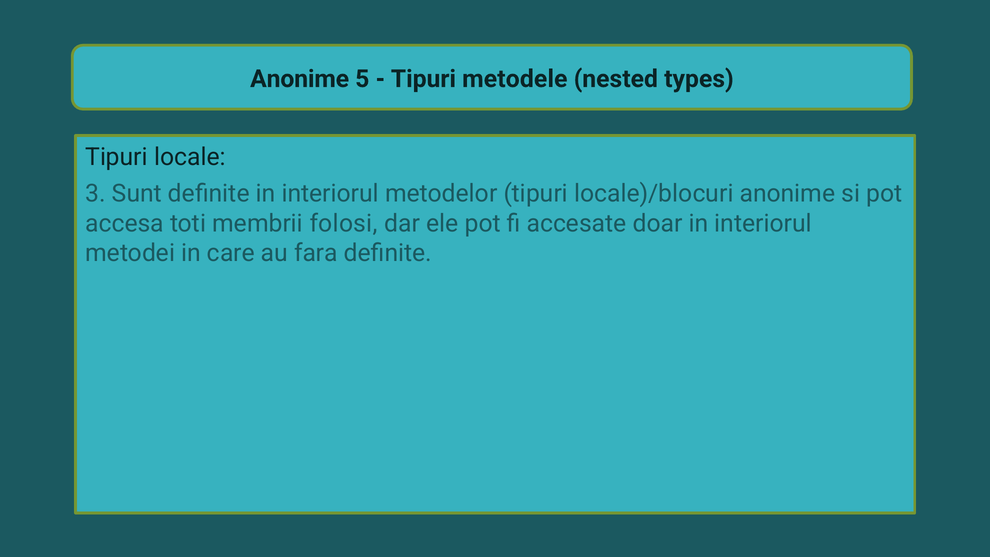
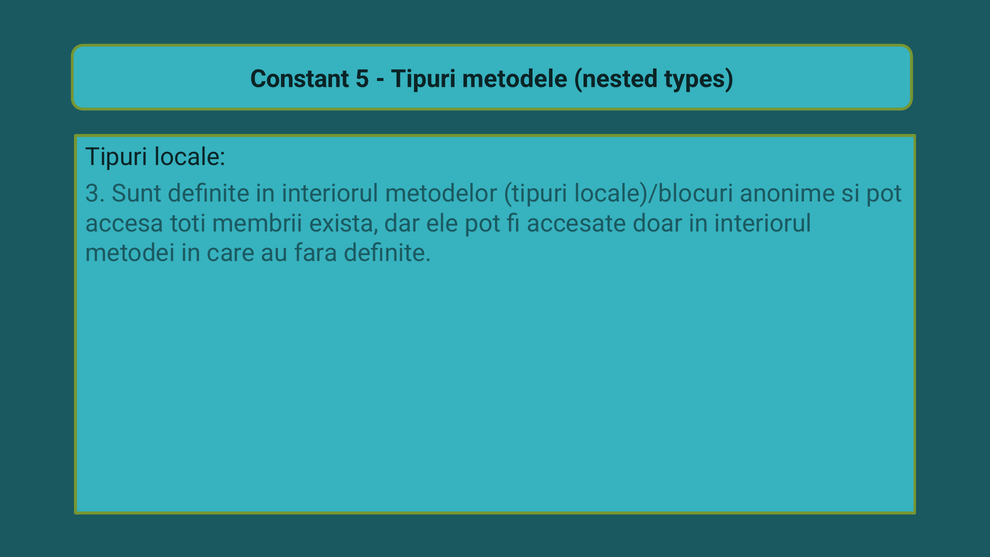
Anonime at (300, 79): Anonime -> Constant
folosi: folosi -> exista
